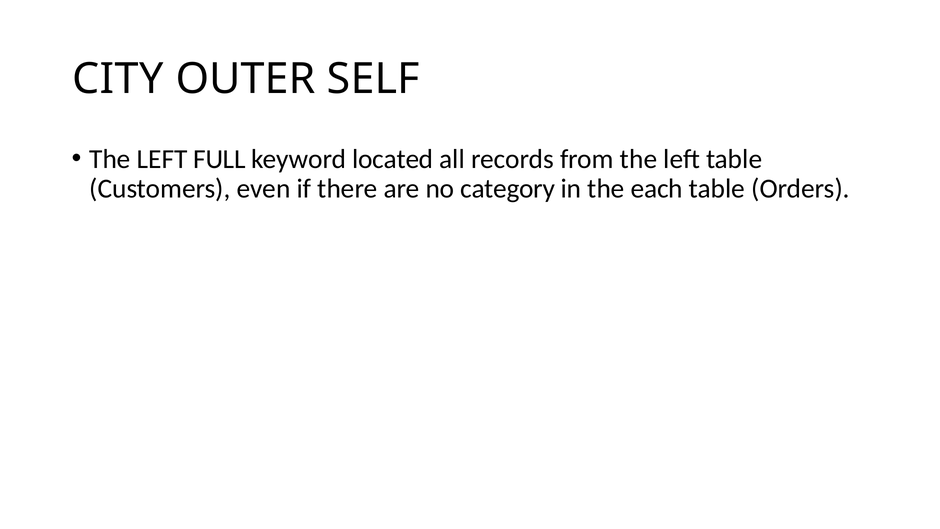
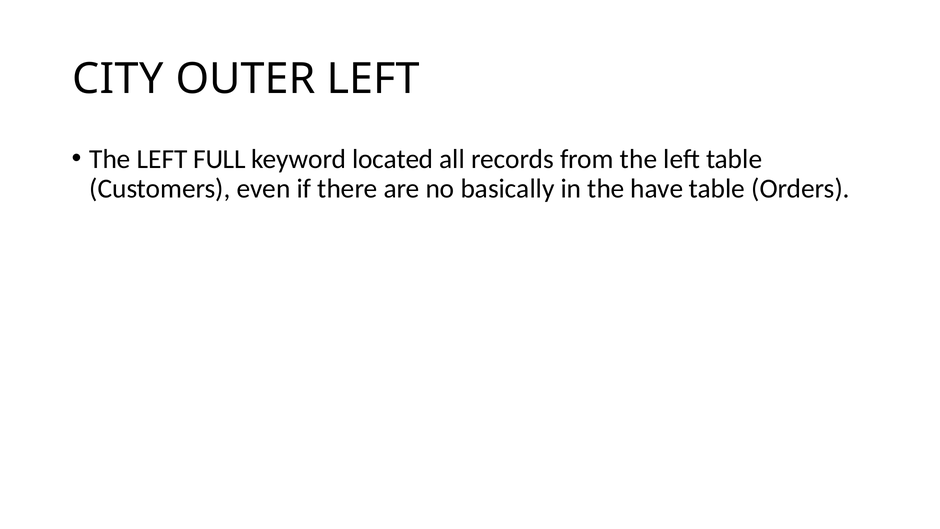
OUTER SELF: SELF -> LEFT
category: category -> basically
each: each -> have
